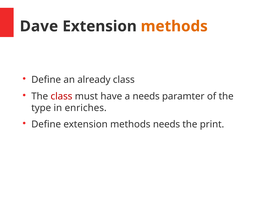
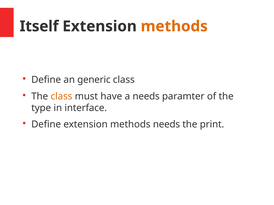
Dave: Dave -> Itself
already: already -> generic
class at (61, 96) colour: red -> orange
enriches: enriches -> interface
